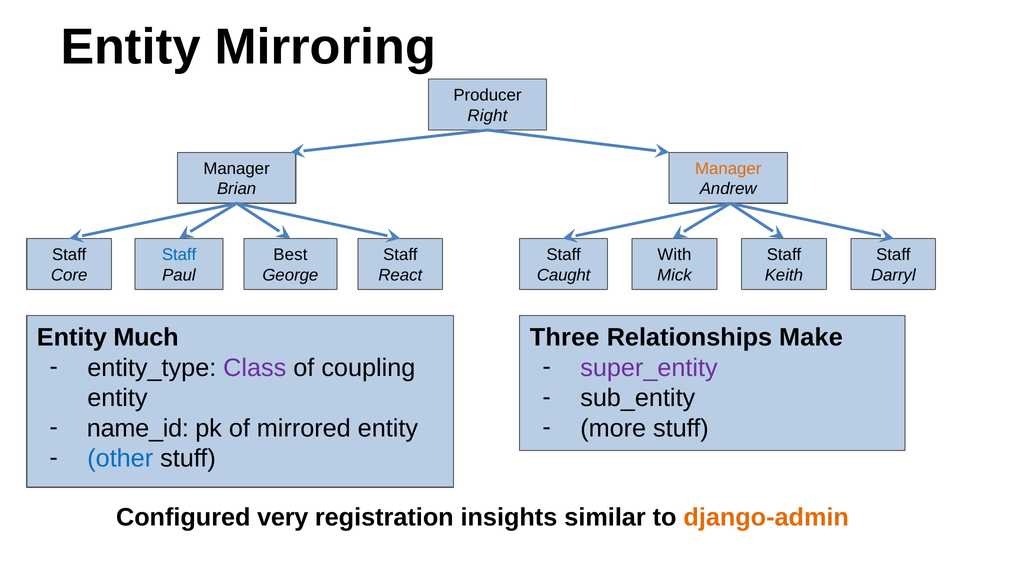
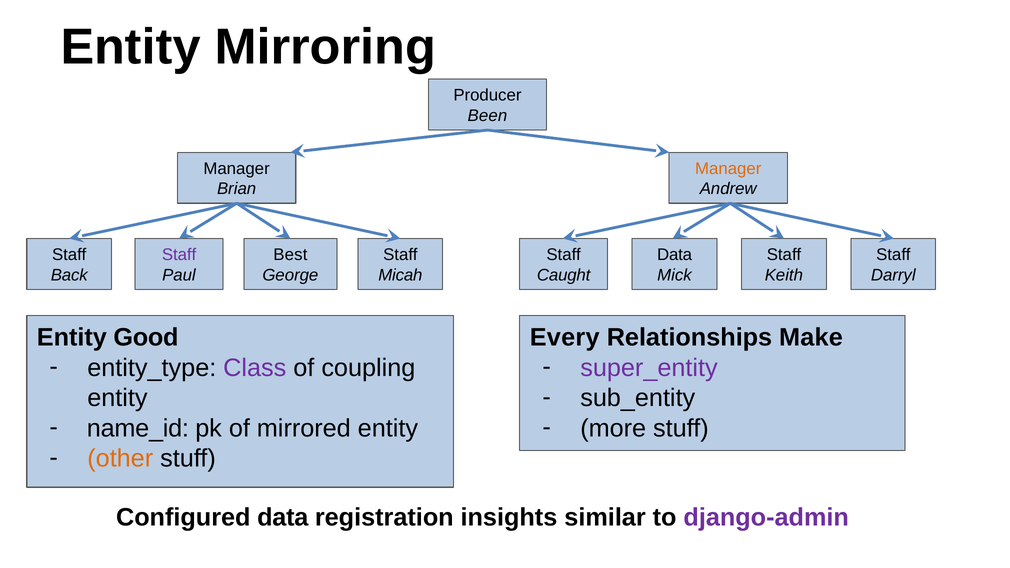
Right: Right -> Been
Staff at (179, 255) colour: blue -> purple
With at (674, 255): With -> Data
Core: Core -> Back
React: React -> Micah
Much: Much -> Good
Three: Three -> Every
other colour: blue -> orange
Configured very: very -> data
django-admin colour: orange -> purple
